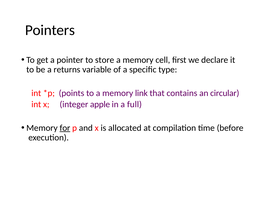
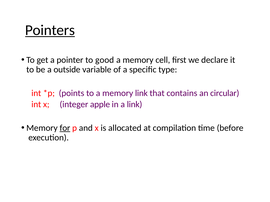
Pointers underline: none -> present
store: store -> good
returns: returns -> outside
a full: full -> link
